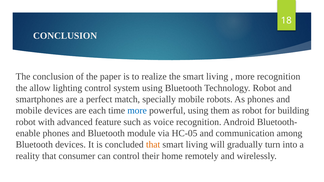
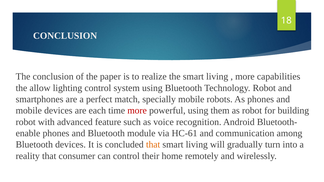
more recognition: recognition -> capabilities
more at (137, 111) colour: blue -> red
HC-05: HC-05 -> HC-61
